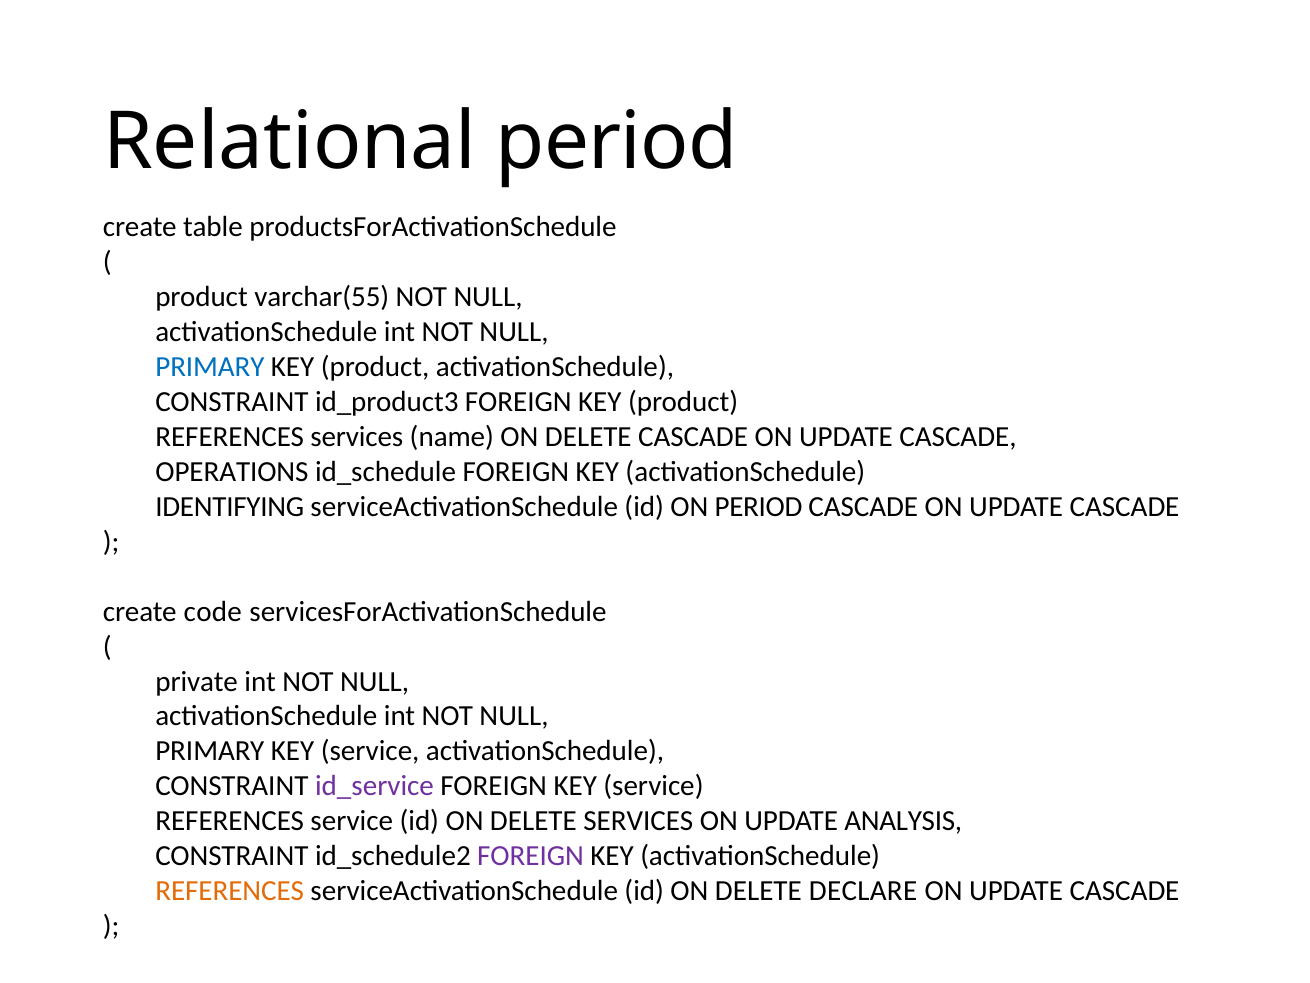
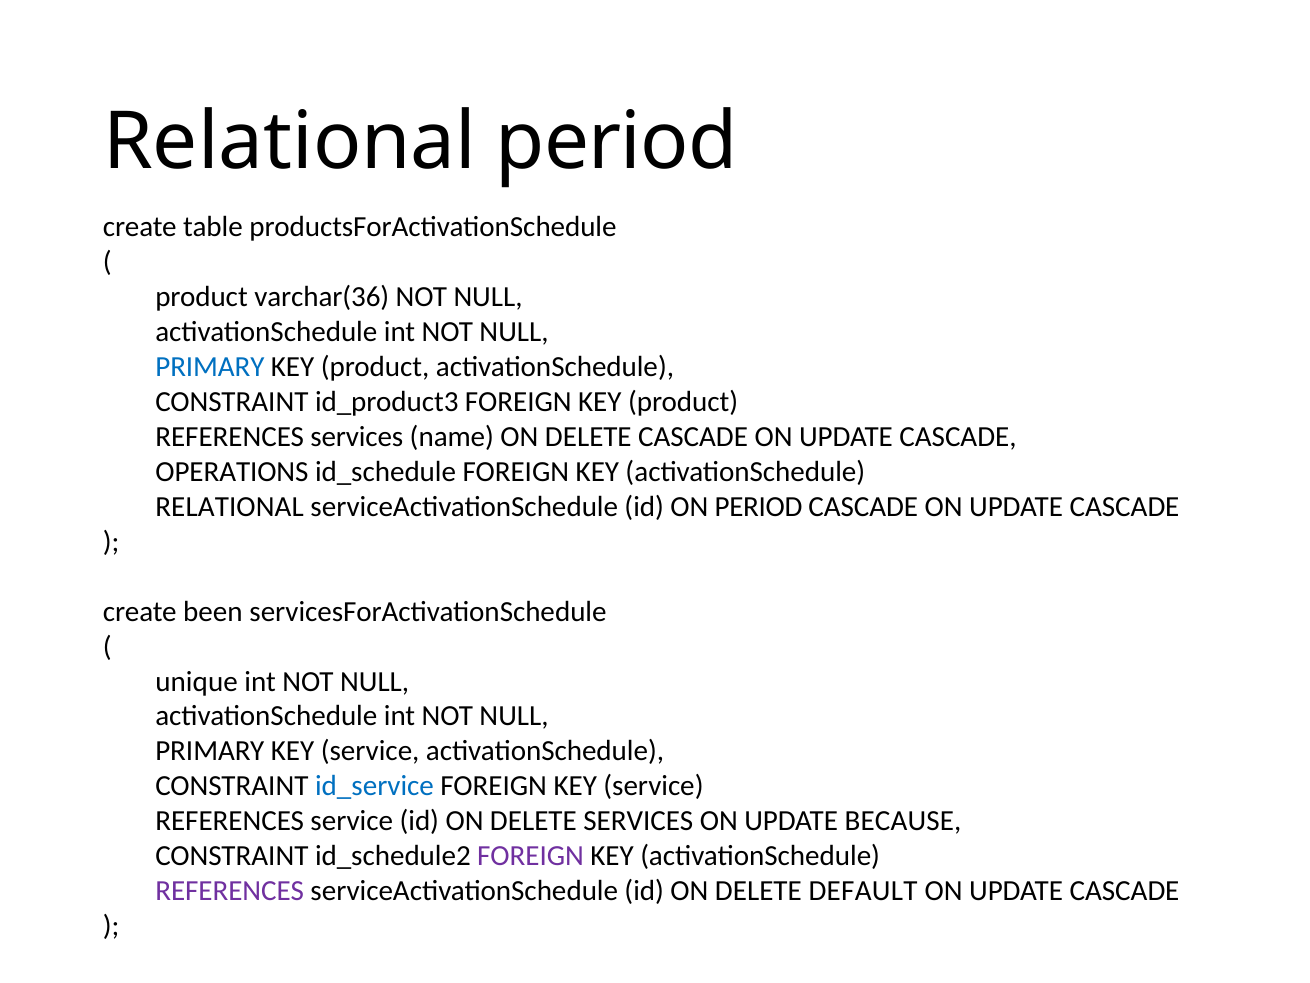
varchar(55: varchar(55 -> varchar(36
IDENTIFYING at (230, 507): IDENTIFYING -> RELATIONAL
code: code -> been
private: private -> unique
id_service colour: purple -> blue
ANALYSIS: ANALYSIS -> BECAUSE
REFERENCES at (230, 891) colour: orange -> purple
DECLARE: DECLARE -> DEFAULT
